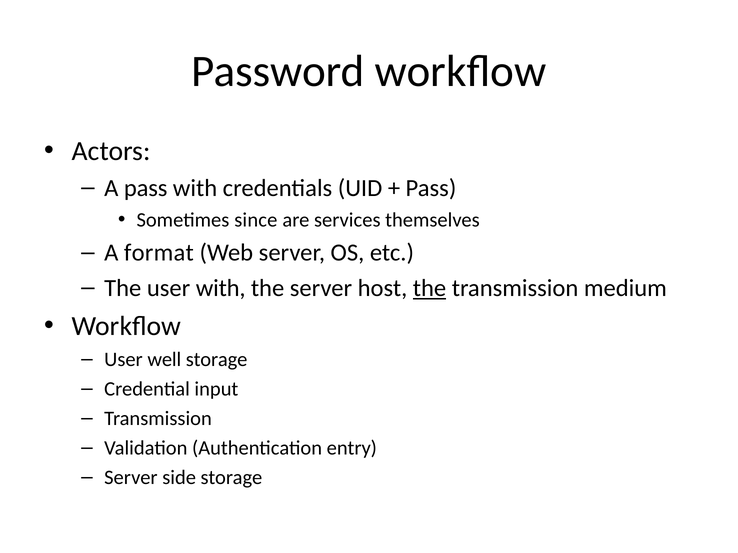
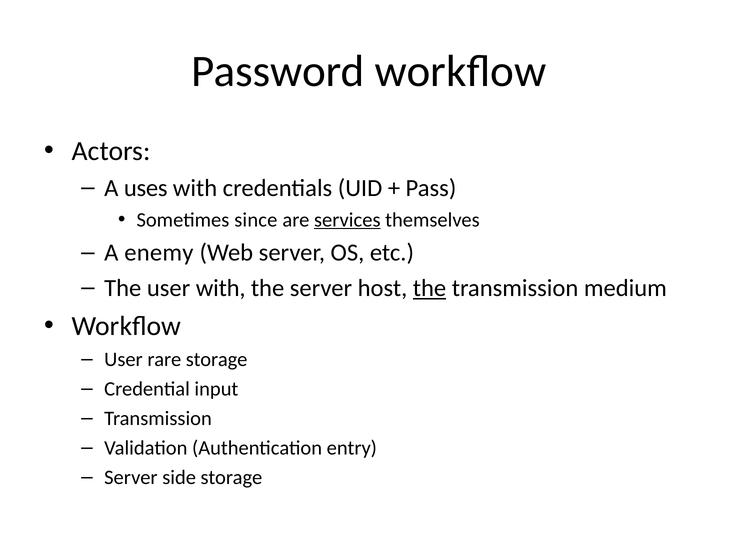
A pass: pass -> uses
services underline: none -> present
format: format -> enemy
well: well -> rare
